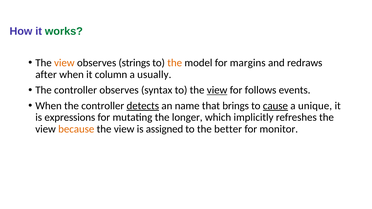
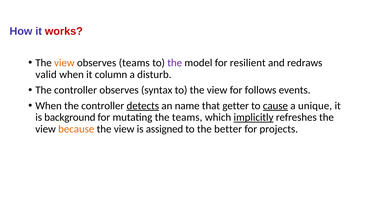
works colour: green -> red
observes strings: strings -> teams
the at (175, 63) colour: orange -> purple
margins: margins -> resilient
after: after -> valid
usually: usually -> disturb
view at (217, 90) underline: present -> none
brings: brings -> getter
expressions: expressions -> background
the longer: longer -> teams
implicitly underline: none -> present
monitor: monitor -> projects
